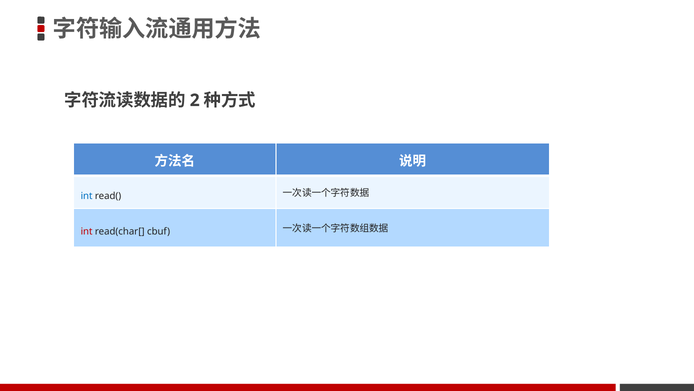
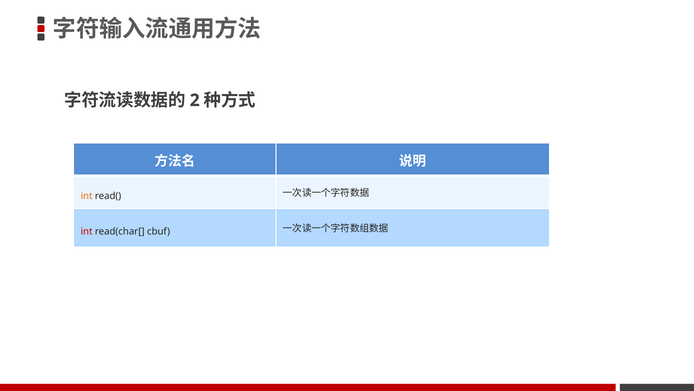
int at (87, 196) colour: blue -> orange
